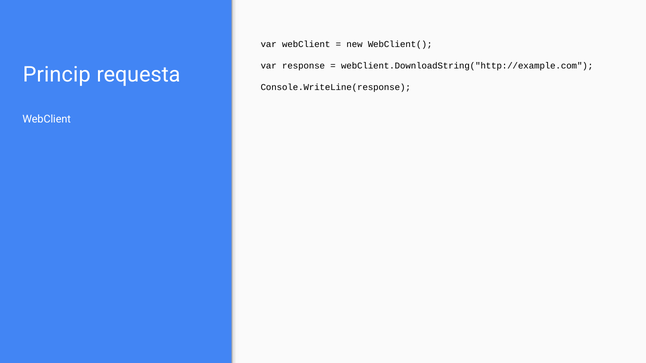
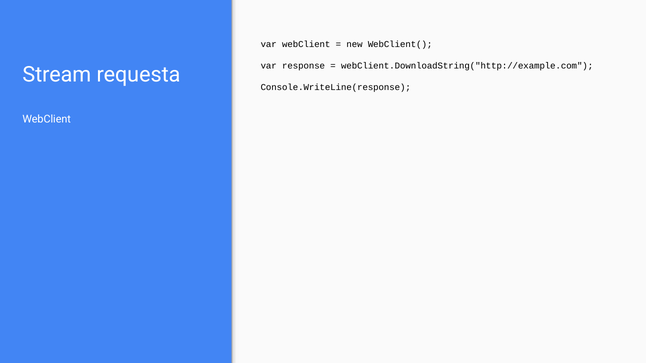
Princip: Princip -> Stream
